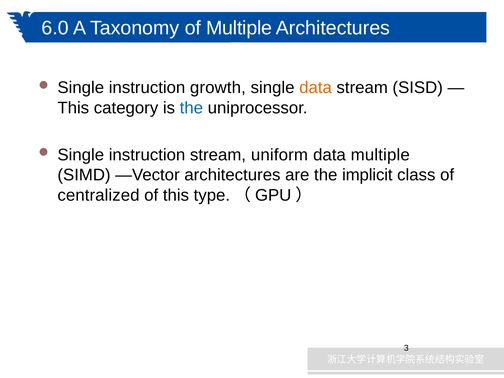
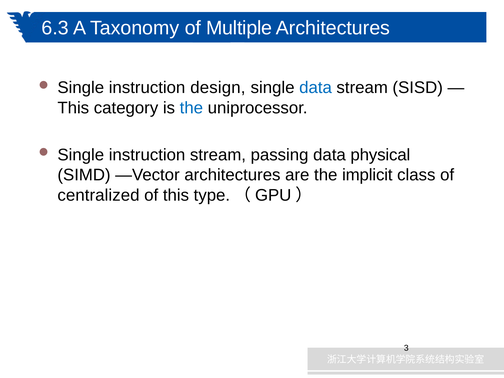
6.0: 6.0 -> 6.3
growth: growth -> design
data at (316, 88) colour: orange -> blue
uniform: uniform -> passing
data multiple: multiple -> physical
